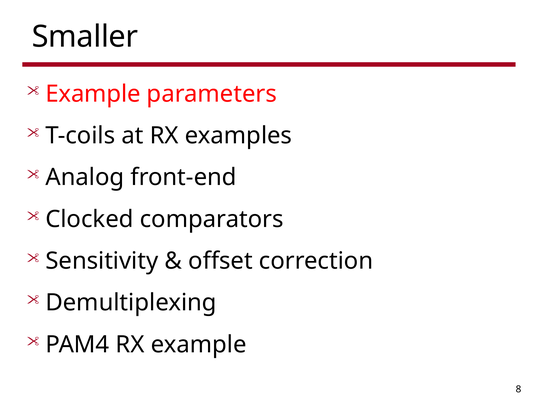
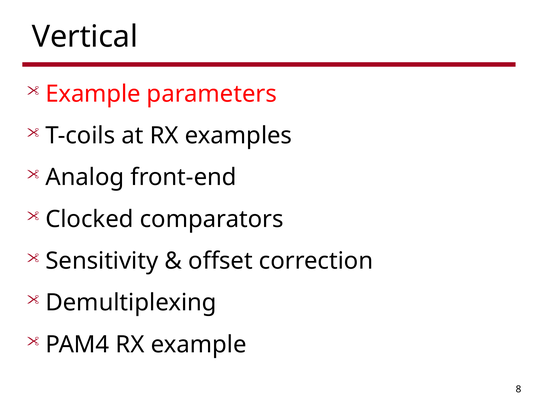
Smaller: Smaller -> Vertical
